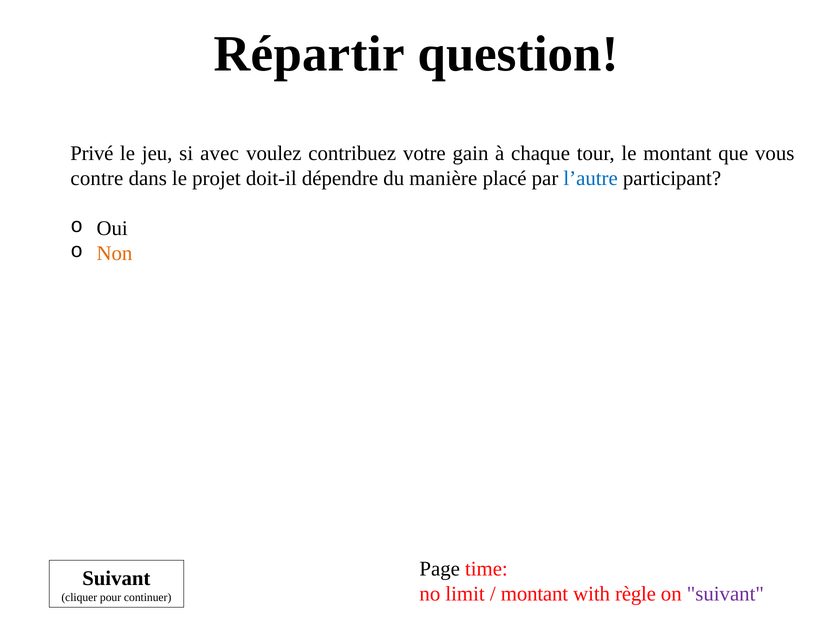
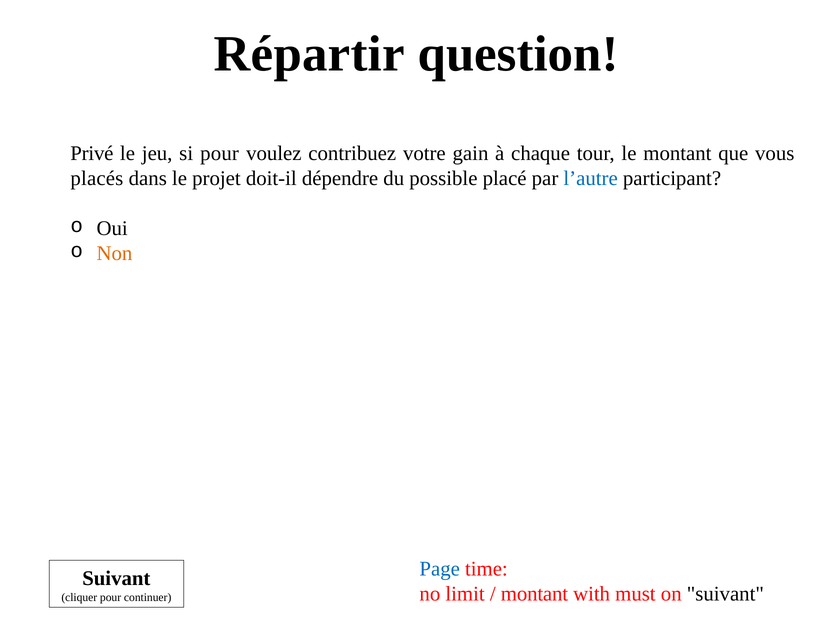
si avec: avec -> pour
contre: contre -> placés
manière: manière -> possible
Page colour: black -> blue
règle: règle -> must
suivant at (725, 593) colour: purple -> black
